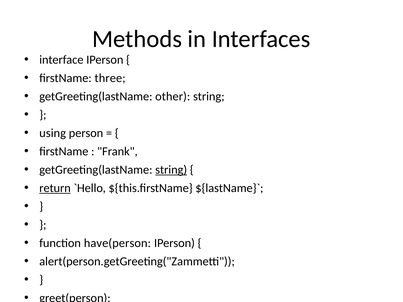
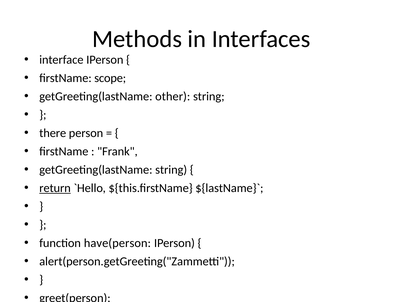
three: three -> scope
using: using -> there
string at (171, 170) underline: present -> none
